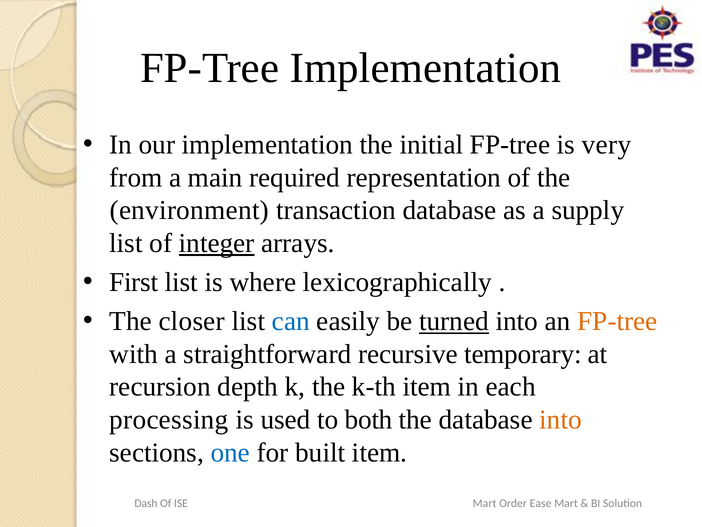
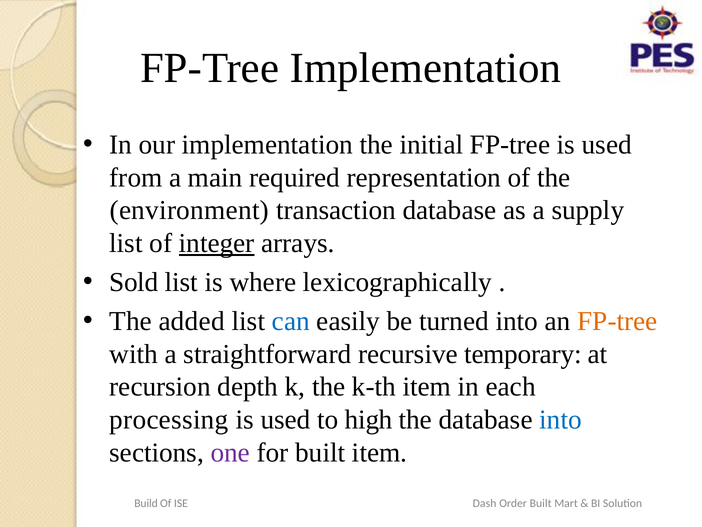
FP-tree is very: very -> used
First: First -> Sold
closer: closer -> added
turned underline: present -> none
both: both -> high
into at (561, 419) colour: orange -> blue
one colour: blue -> purple
Dash: Dash -> Build
ISE Mart: Mart -> Dash
Order Ease: Ease -> Built
